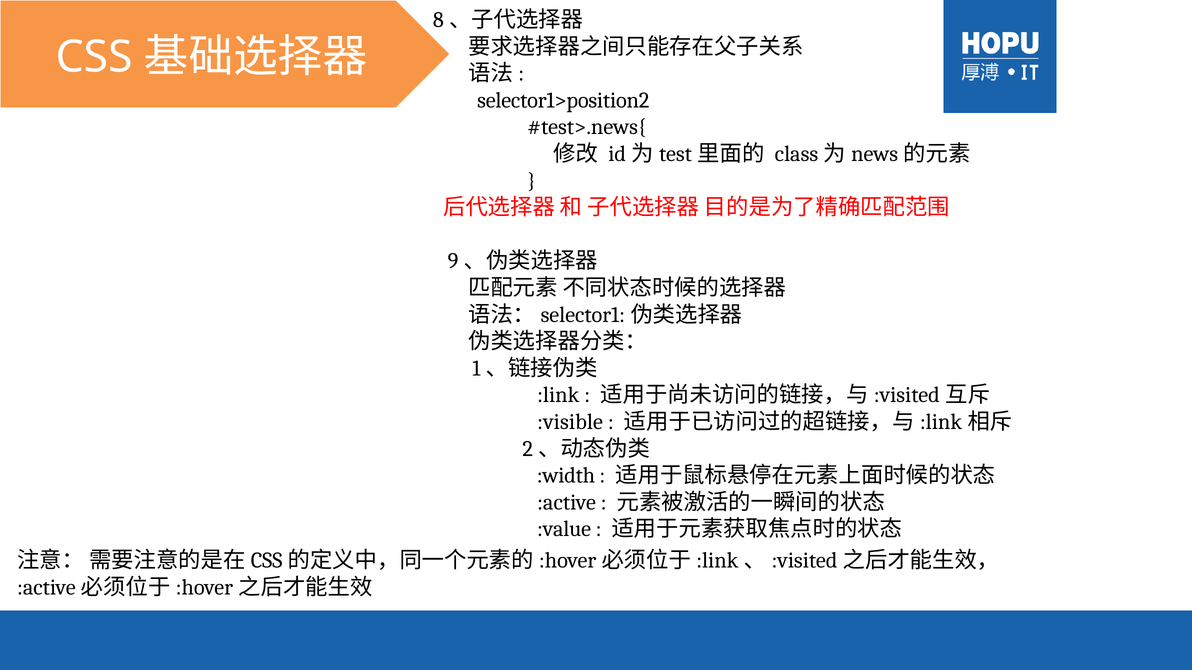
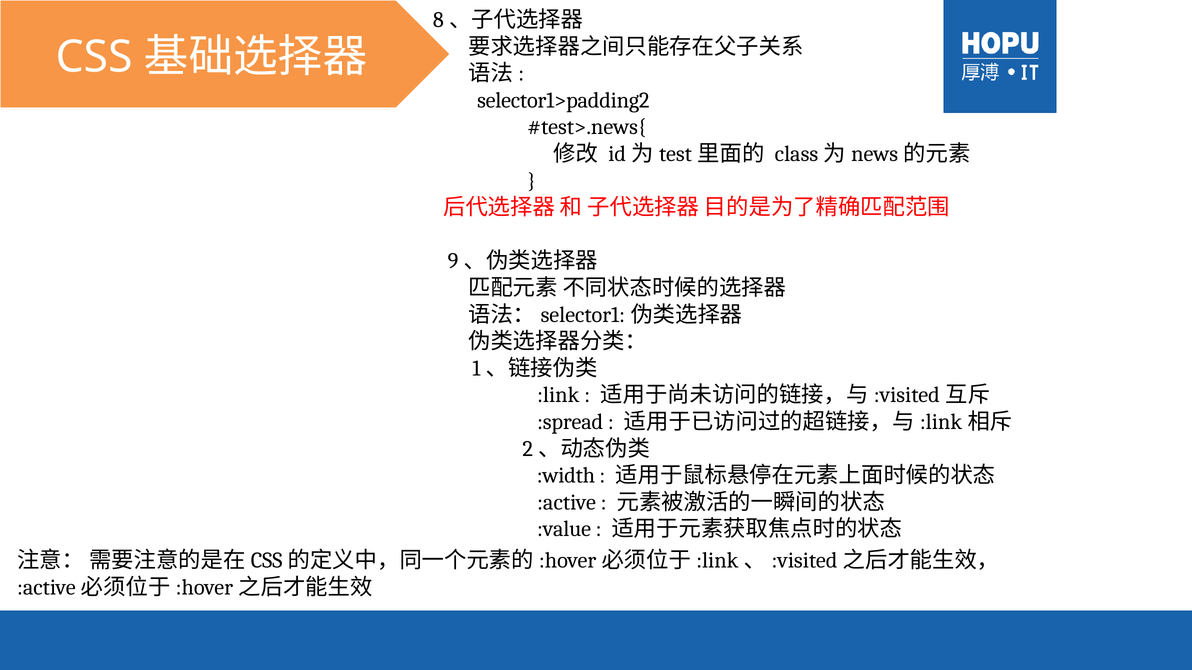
selector1>position2: selector1>position2 -> selector1>padding2
:visible: :visible -> :spread
